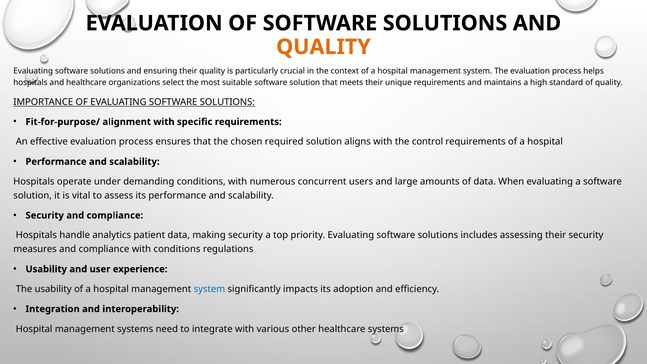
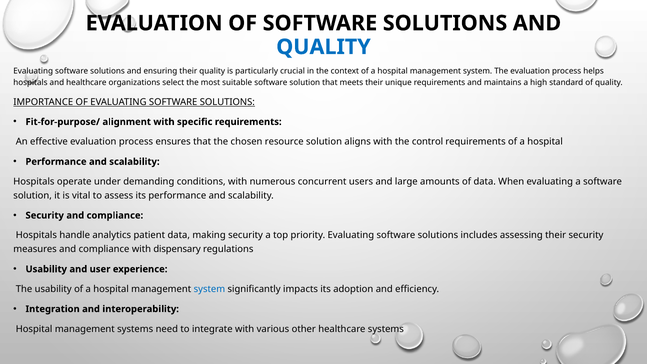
QUALITY at (323, 47) colour: orange -> blue
required: required -> resource
with conditions: conditions -> dispensary
